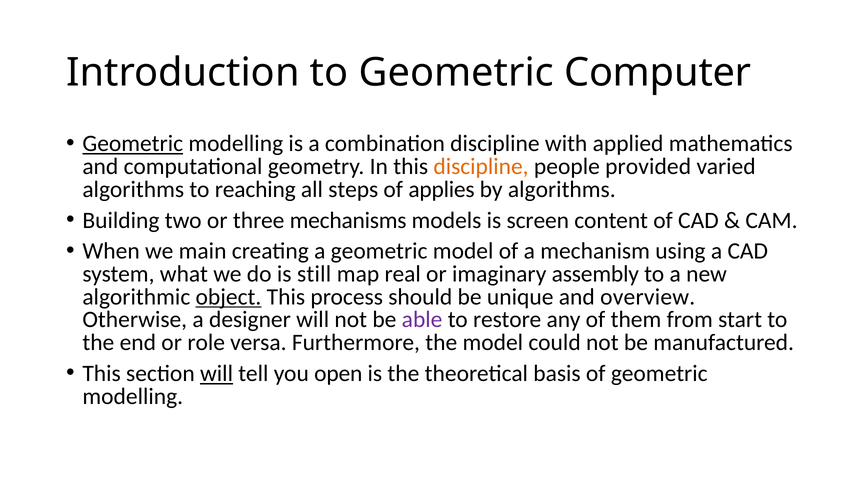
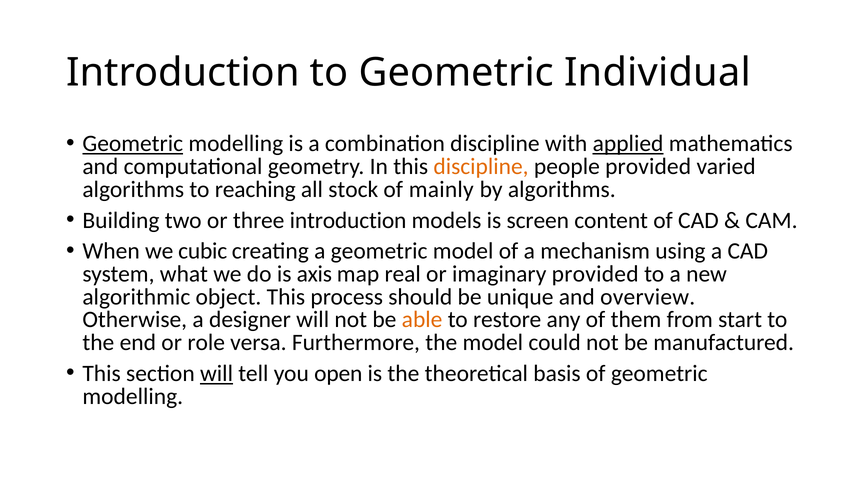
Computer: Computer -> Individual
applied underline: none -> present
steps: steps -> stock
applies: applies -> mainly
three mechanisms: mechanisms -> introduction
main: main -> cubic
still: still -> axis
imaginary assembly: assembly -> provided
object underline: present -> none
able colour: purple -> orange
